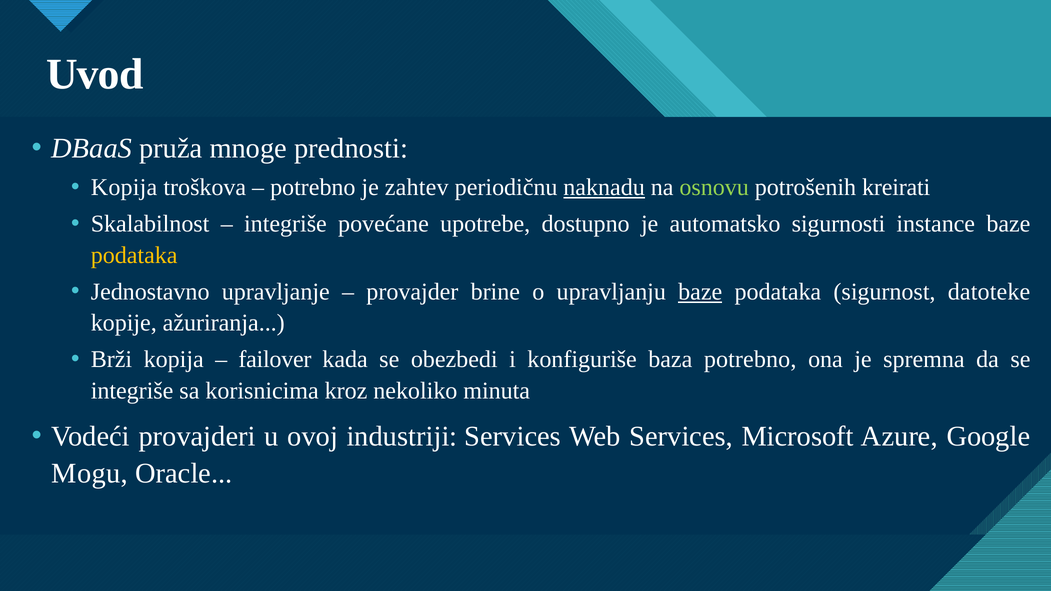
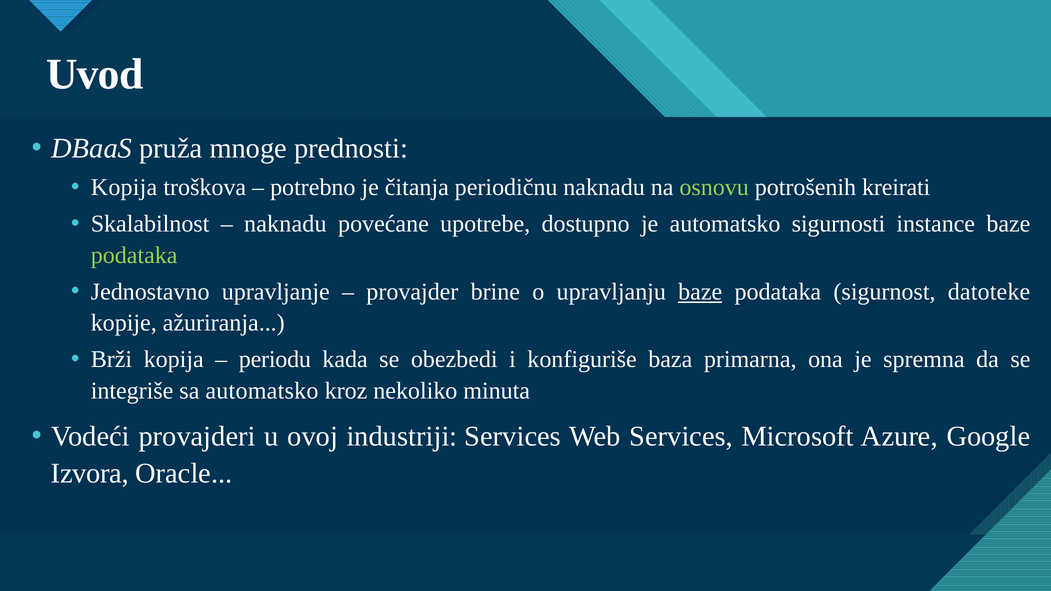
zahtev: zahtev -> čitanja
naknadu at (604, 187) underline: present -> none
integriše at (285, 224): integriše -> naknadu
podataka at (134, 255) colour: yellow -> light green
failover: failover -> periodu
baza potrebno: potrebno -> primarna
sa korisnicima: korisnicima -> automatsko
Mogu: Mogu -> Izvora
